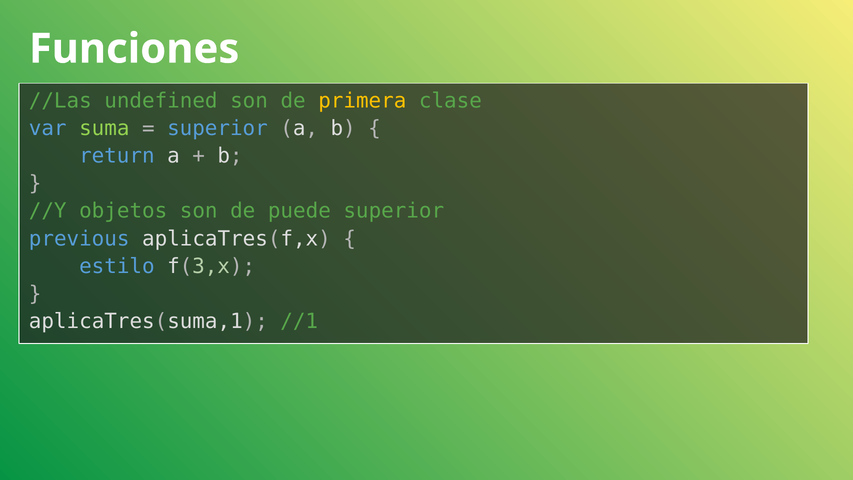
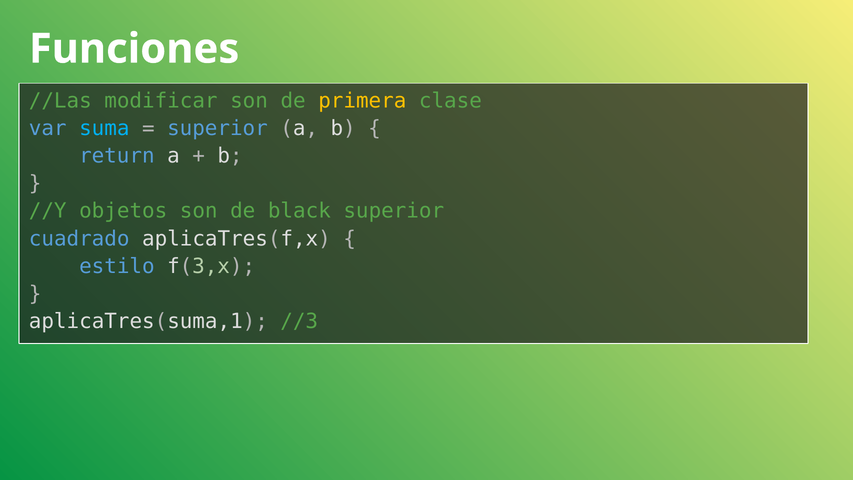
undefined: undefined -> modificar
suma colour: light green -> light blue
puede: puede -> black
previous: previous -> cuadrado
//1: //1 -> //3
